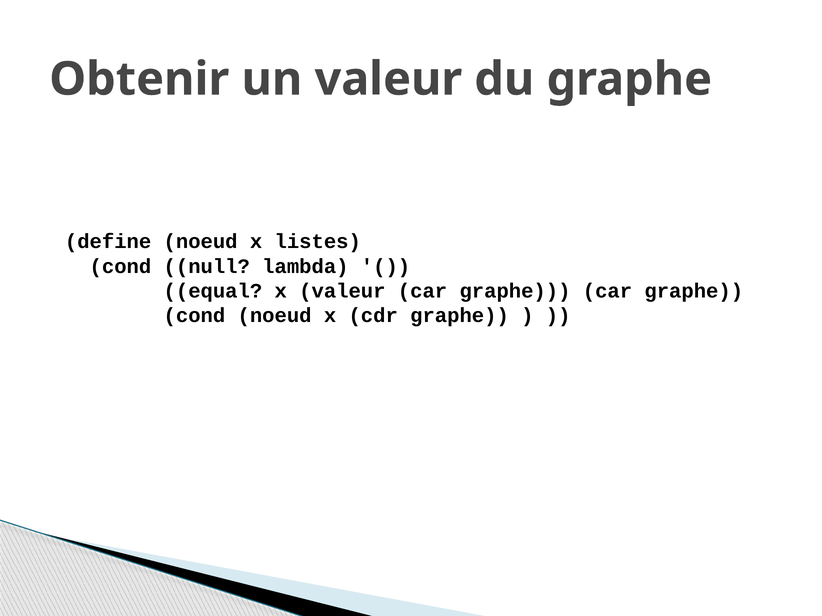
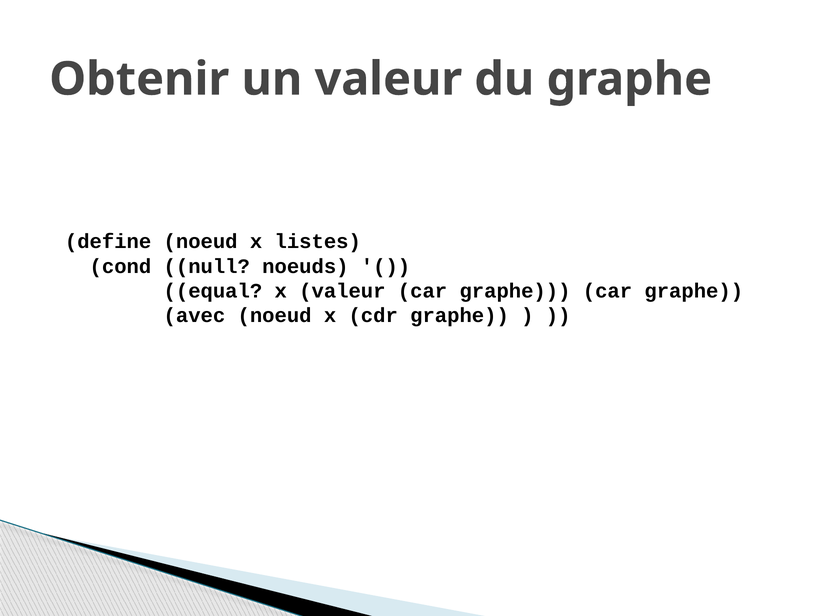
lambda: lambda -> noeuds
cond at (194, 316): cond -> avec
